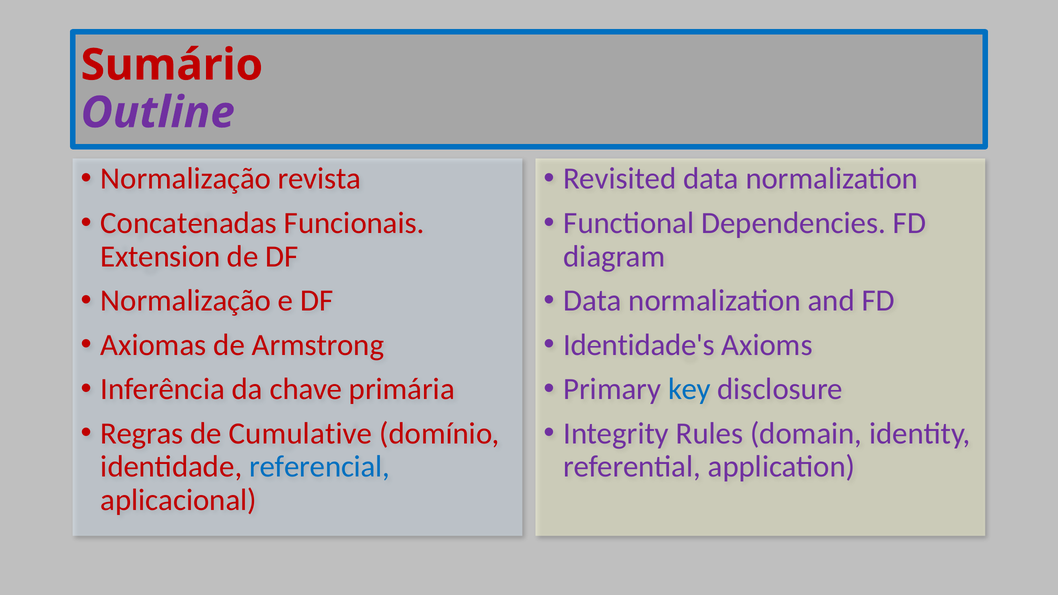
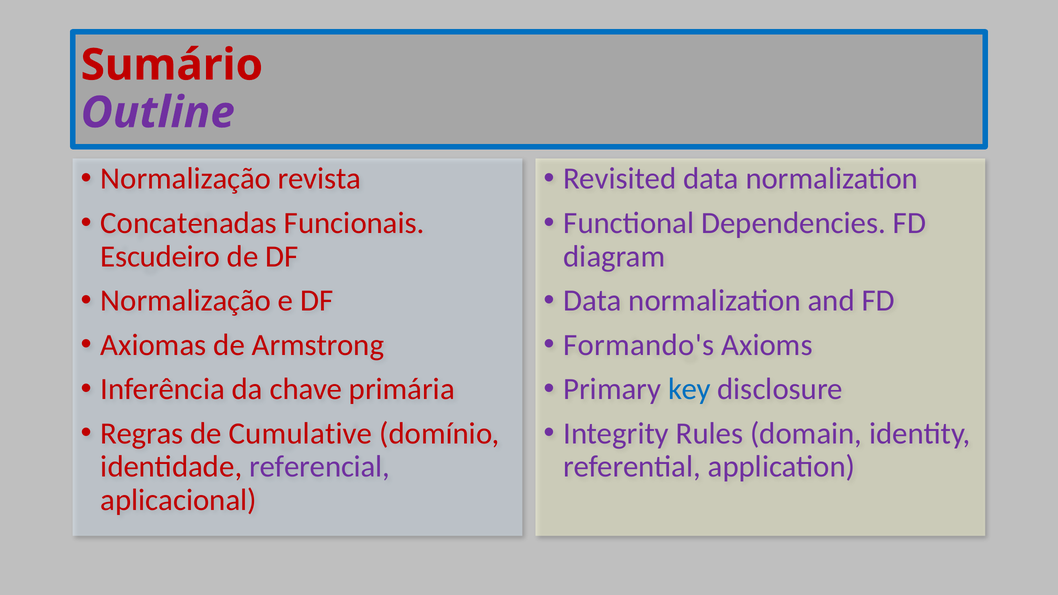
Extension: Extension -> Escudeiro
Identidade's: Identidade's -> Formando's
referencial colour: blue -> purple
